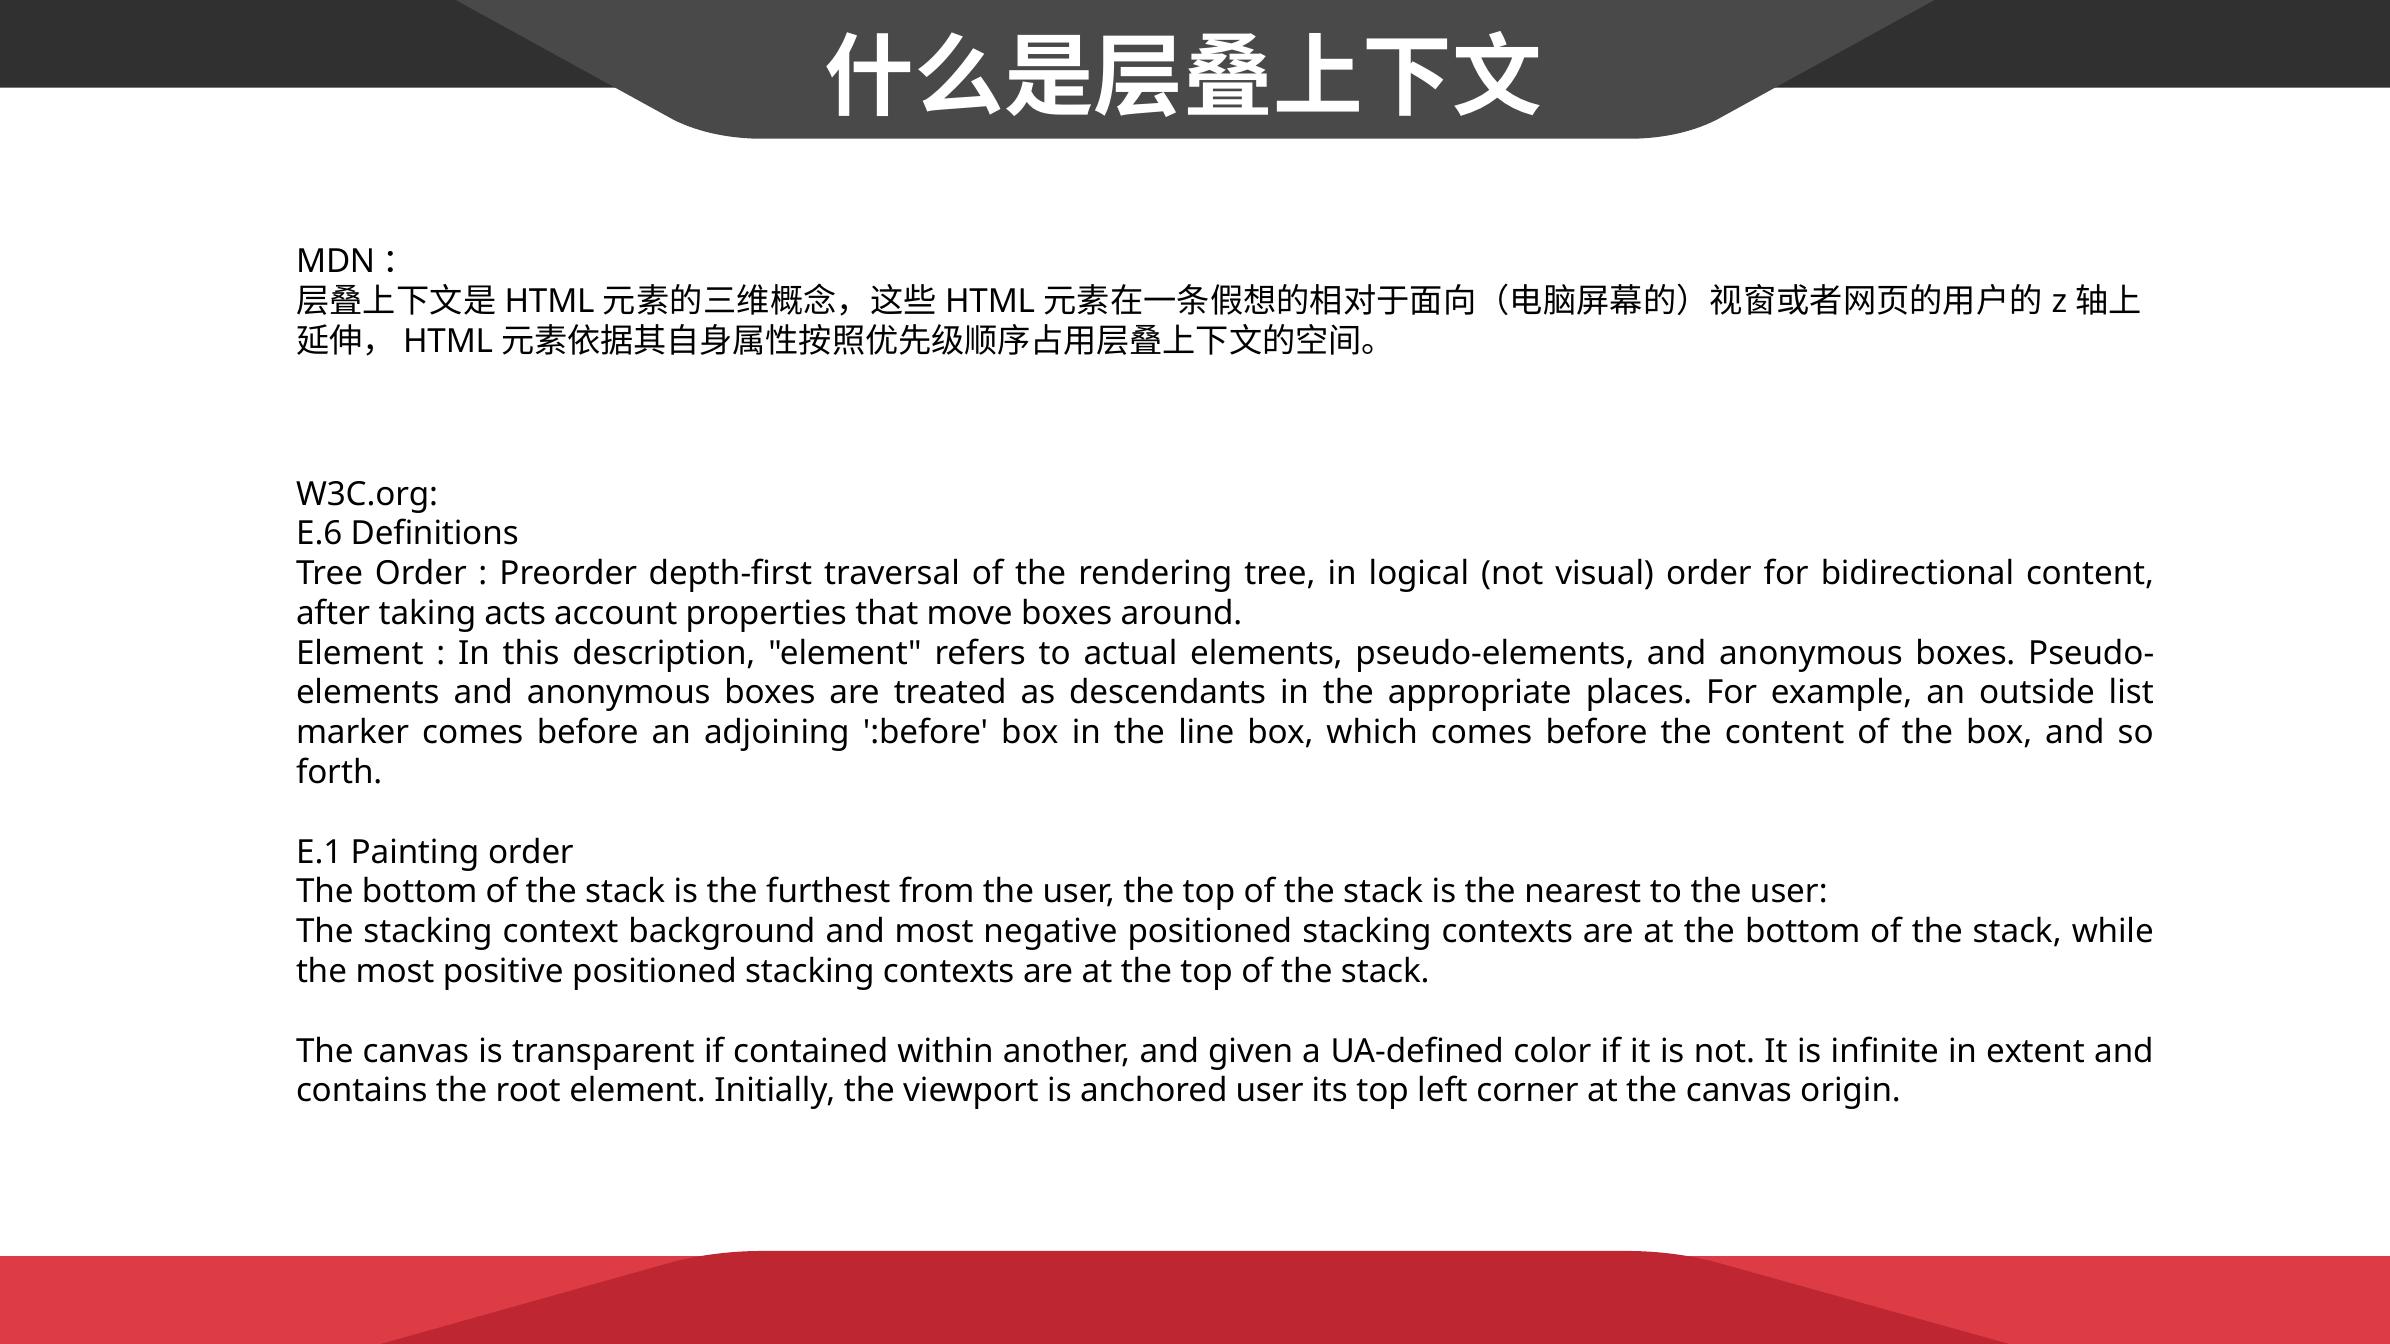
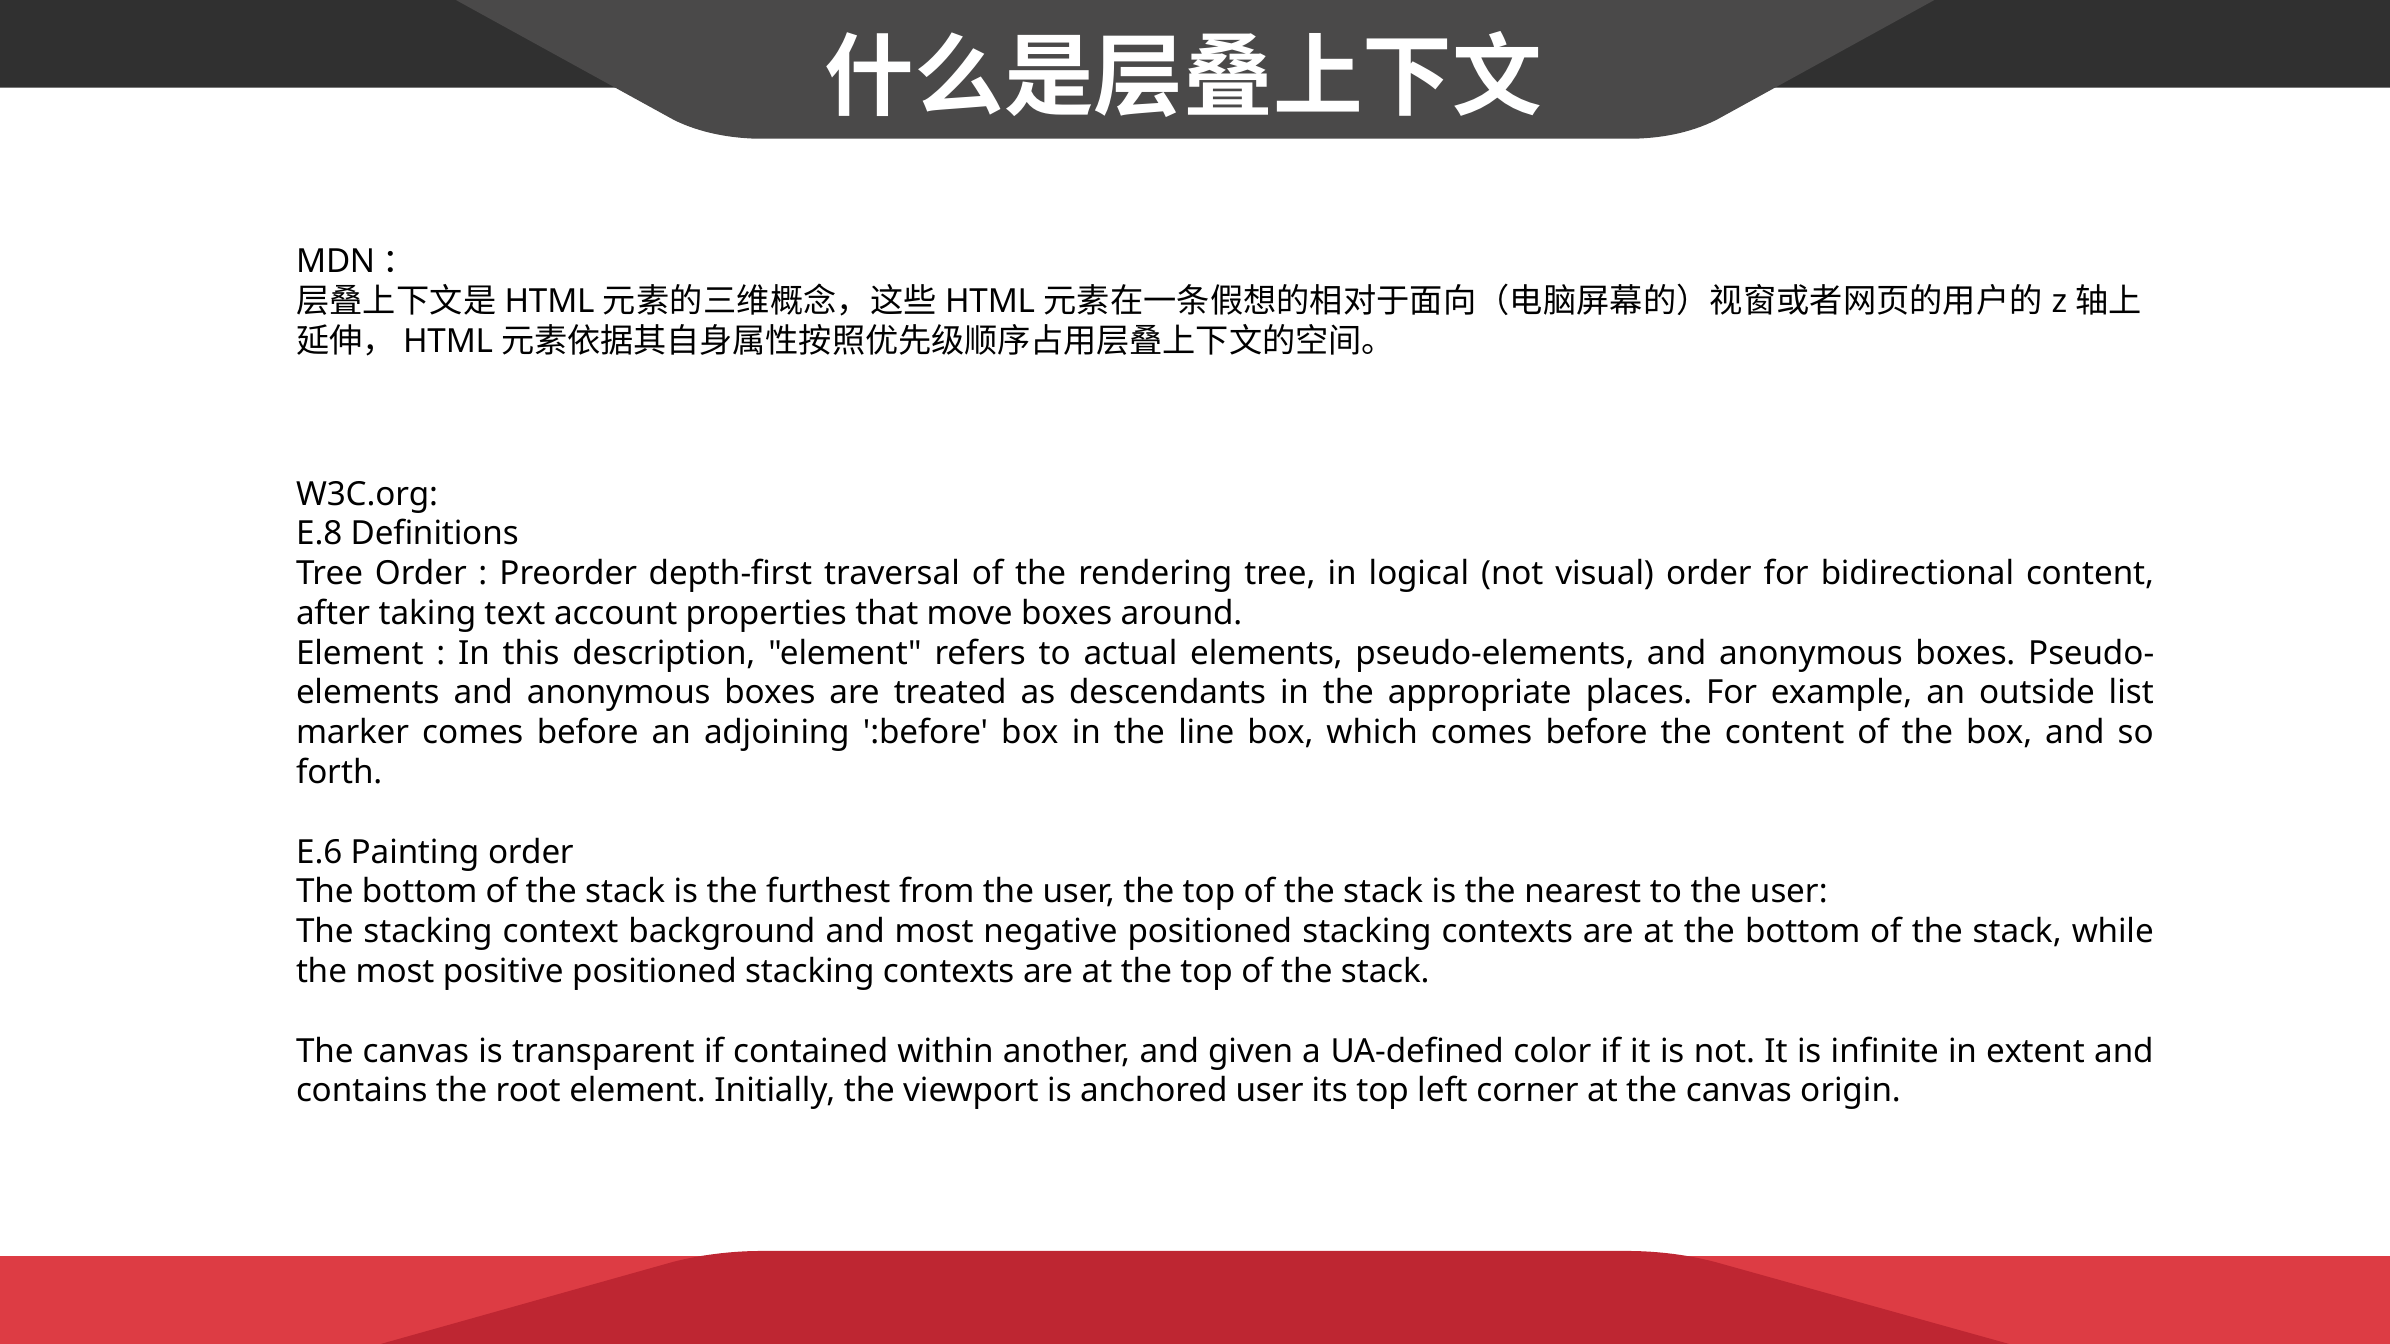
E.6: E.6 -> E.8
acts: acts -> text
E.1: E.1 -> E.6
